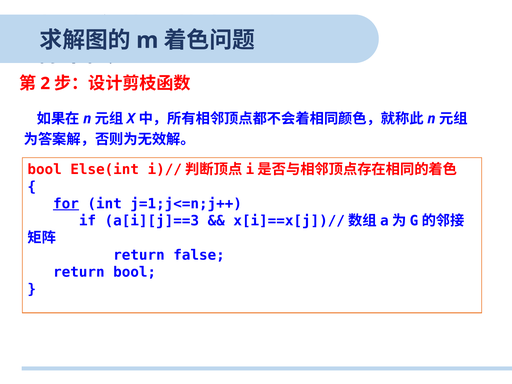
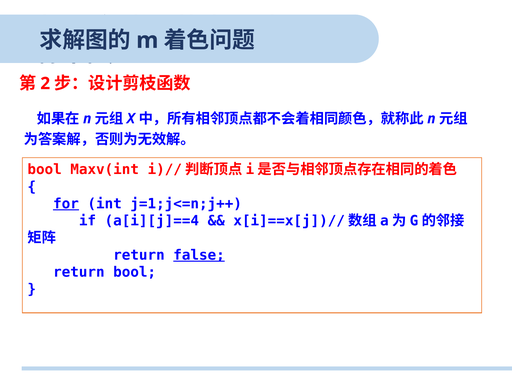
Else(int: Else(int -> Maxv(int
a[i][j]==3: a[i][j]==3 -> a[i][j]==4
false underline: none -> present
